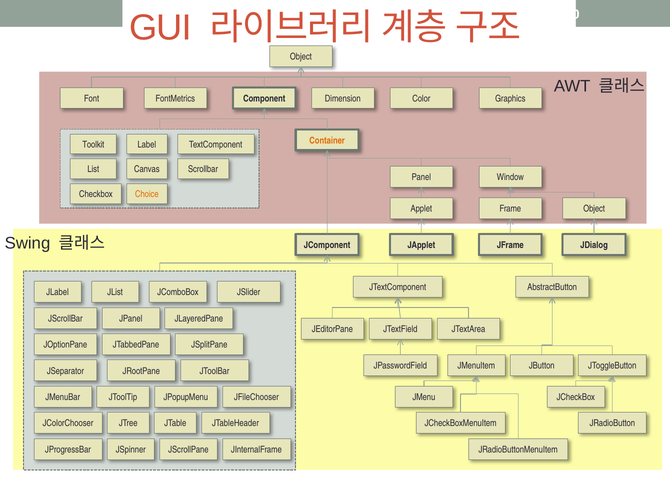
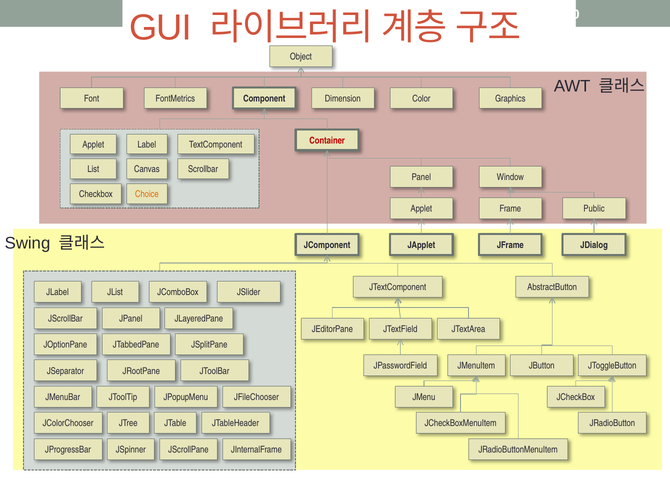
Container colour: orange -> red
Toolkit at (93, 144): Toolkit -> Applet
Frame Object: Object -> Public
